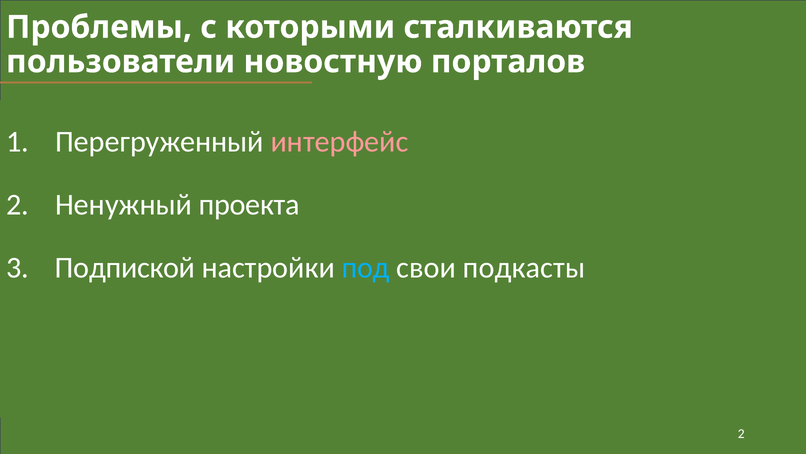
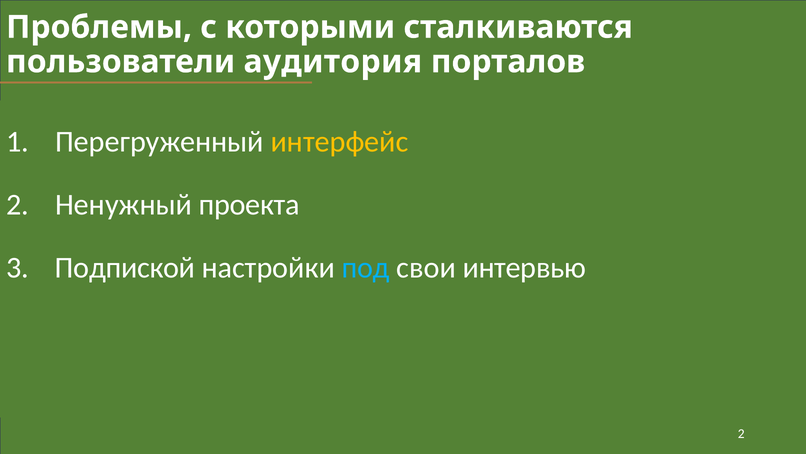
новостную: новостную -> аудитория
интерфейс colour: pink -> yellow
подкасты: подкасты -> интервью
